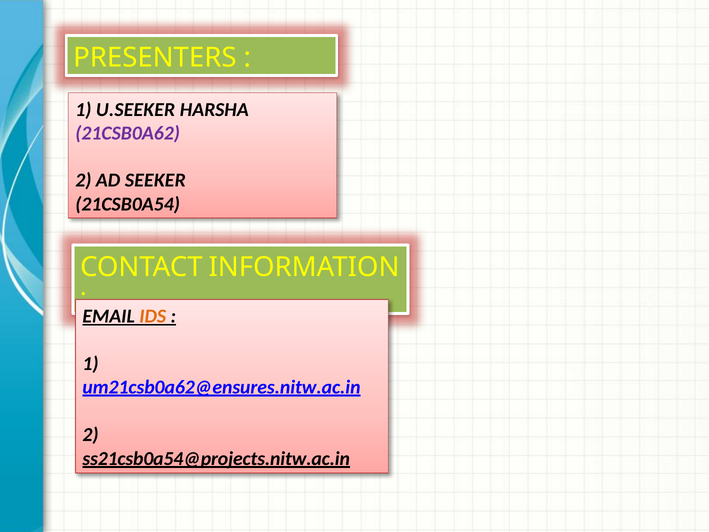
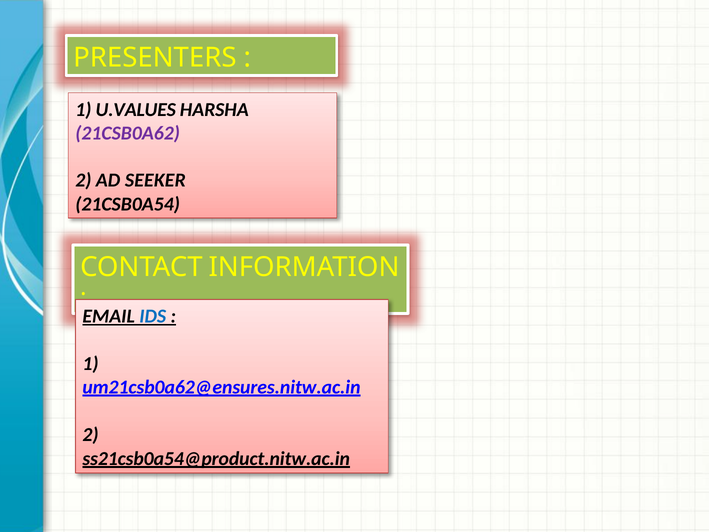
U.SEEKER: U.SEEKER -> U.VALUES
IDS colour: orange -> blue
ss21csb0a54@projects.nitw.ac.in: ss21csb0a54@projects.nitw.ac.in -> ss21csb0a54@product.nitw.ac.in
